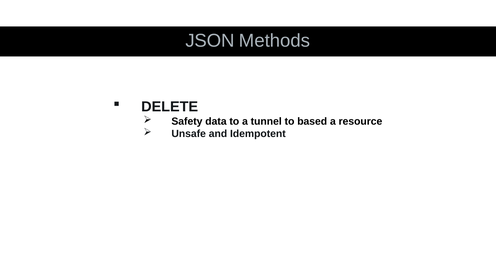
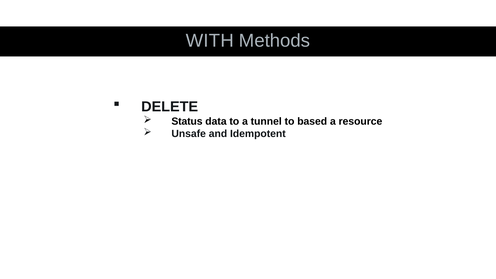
JSON: JSON -> WITH
Safety: Safety -> Status
